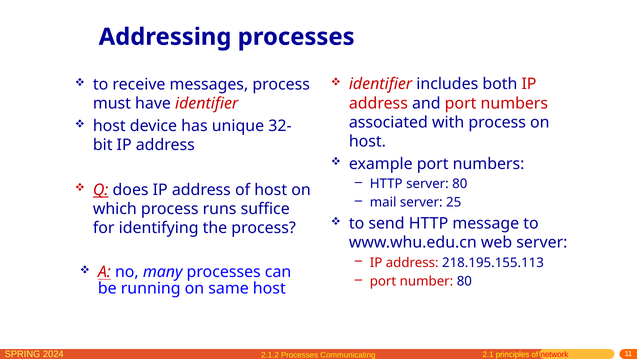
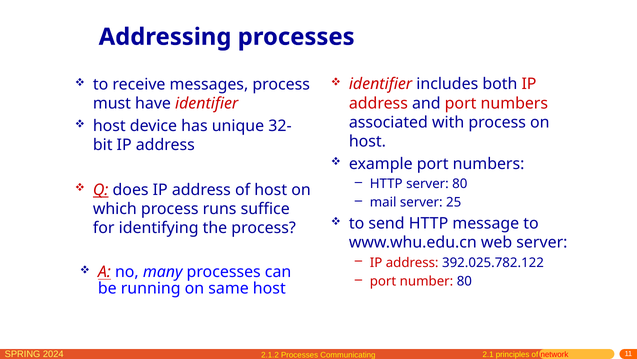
218.195.155.113: 218.195.155.113 -> 392.025.782.122
